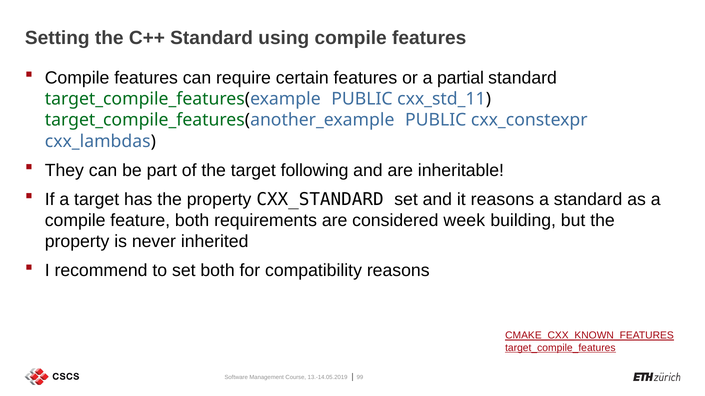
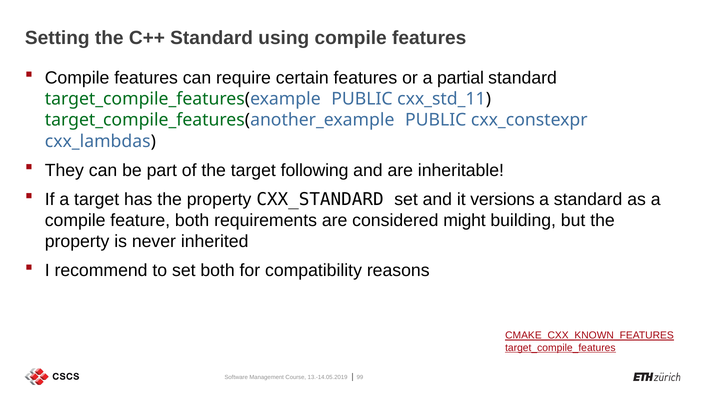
it reasons: reasons -> versions
week: week -> might
